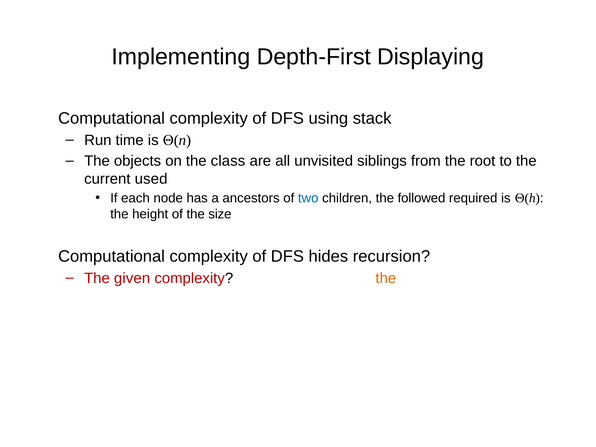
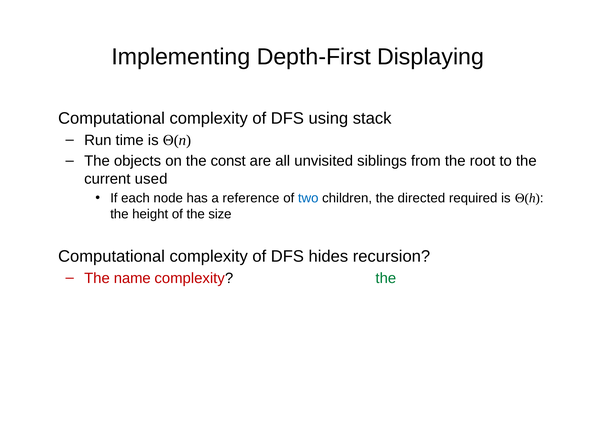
class: class -> const
ancestors: ancestors -> reference
followed: followed -> directed
given: given -> name
the at (386, 278) colour: orange -> green
